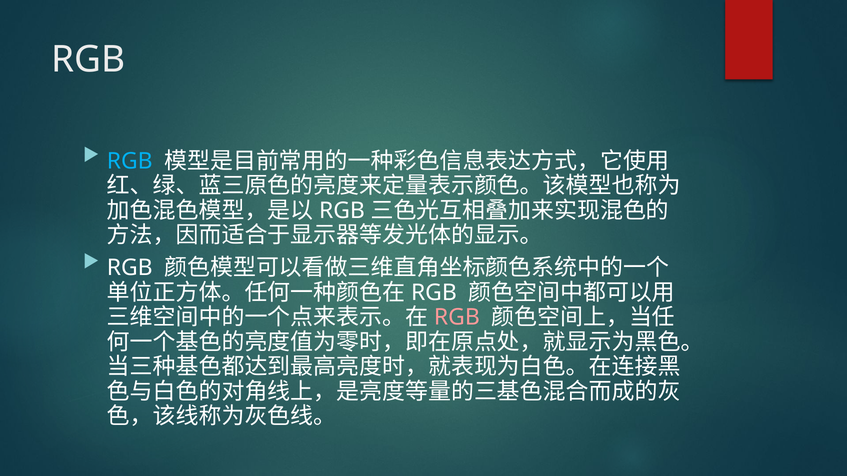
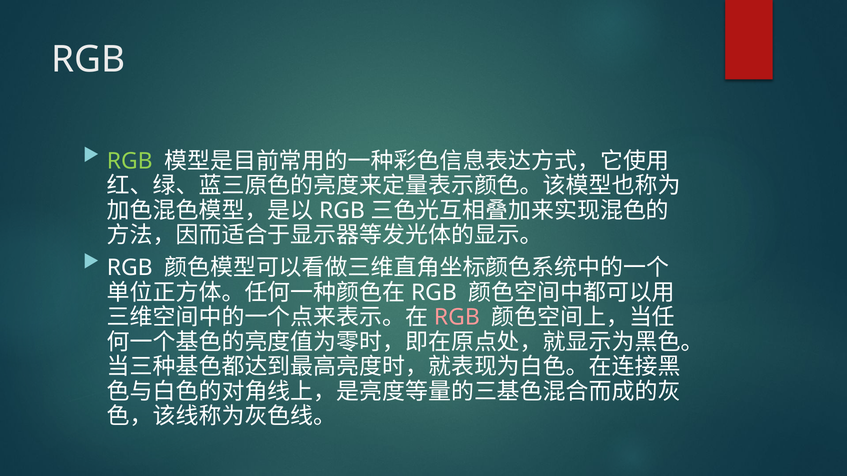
RGB at (130, 161) colour: light blue -> light green
